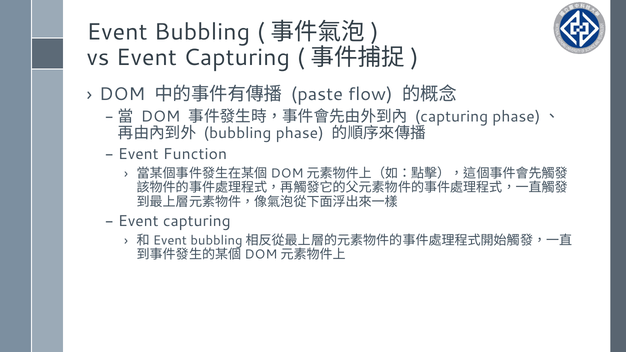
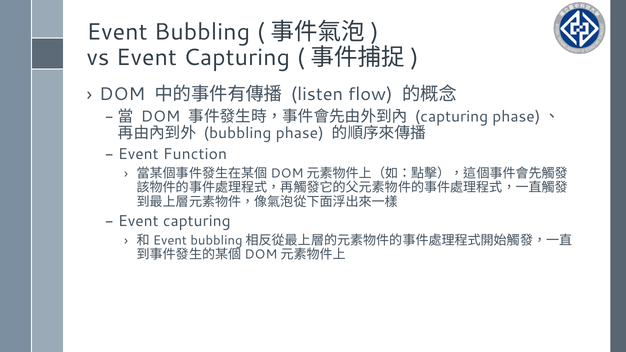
paste: paste -> listen
